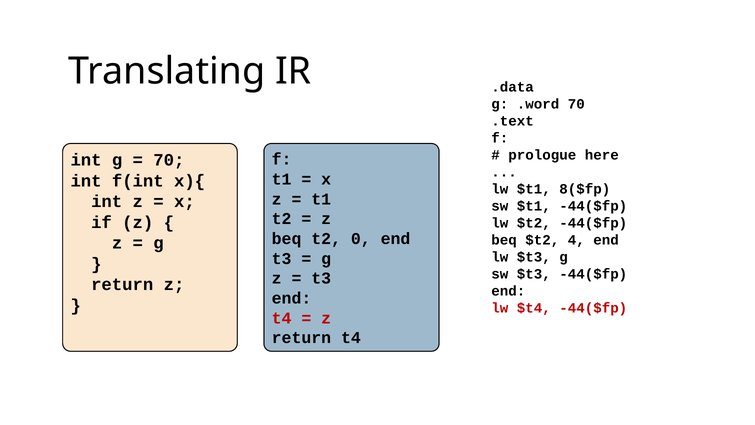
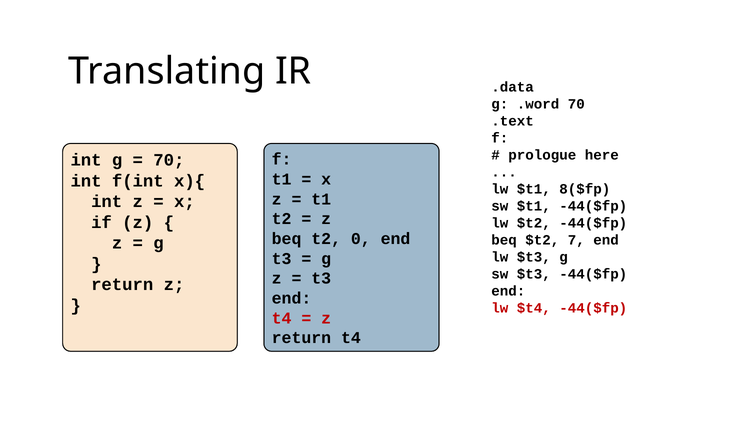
4: 4 -> 7
